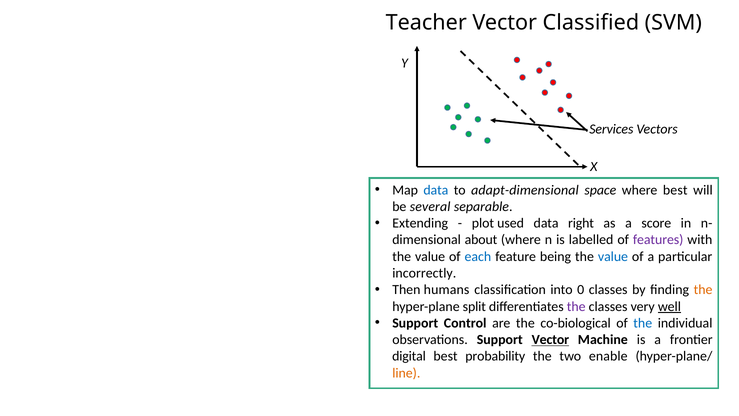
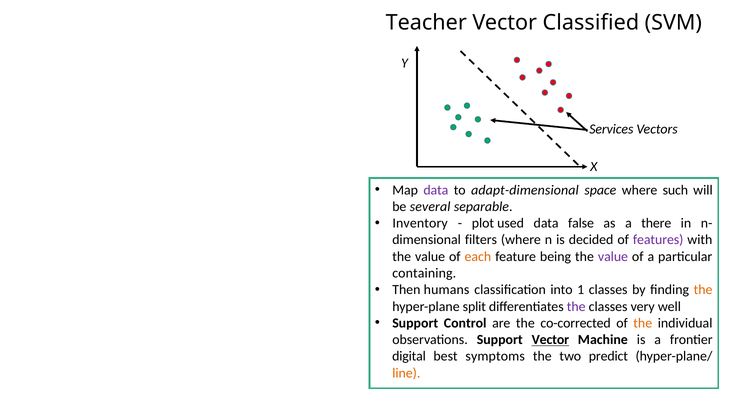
data at (436, 190) colour: blue -> purple
where best: best -> such
Extending: Extending -> Inventory
right: right -> false
score: score -> there
about: about -> filters
labelled: labelled -> decided
each colour: blue -> orange
value at (613, 256) colour: blue -> purple
incorrectly: incorrectly -> containing
0: 0 -> 1
well underline: present -> none
co-biological: co-biological -> co-corrected
the at (643, 323) colour: blue -> orange
probability: probability -> symptoms
enable: enable -> predict
